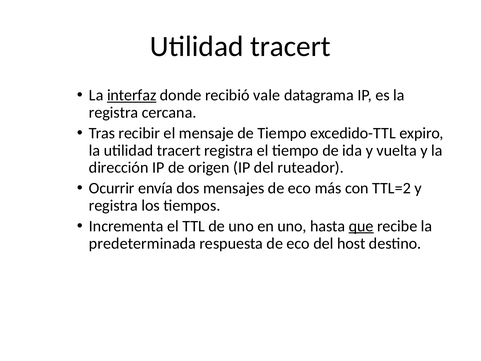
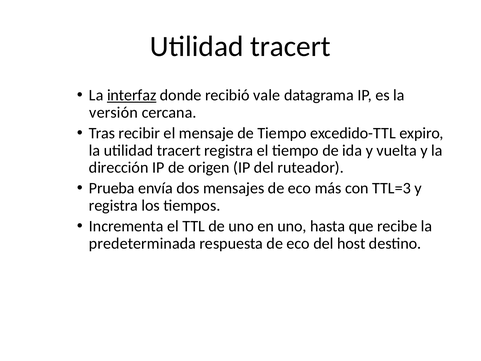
registra at (114, 112): registra -> versión
Ocurrir: Ocurrir -> Prueba
TTL=2: TTL=2 -> TTL=3
que underline: present -> none
